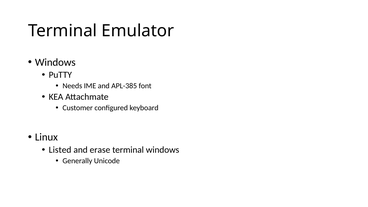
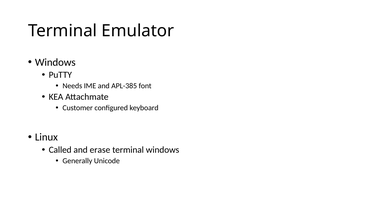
Listed: Listed -> Called
